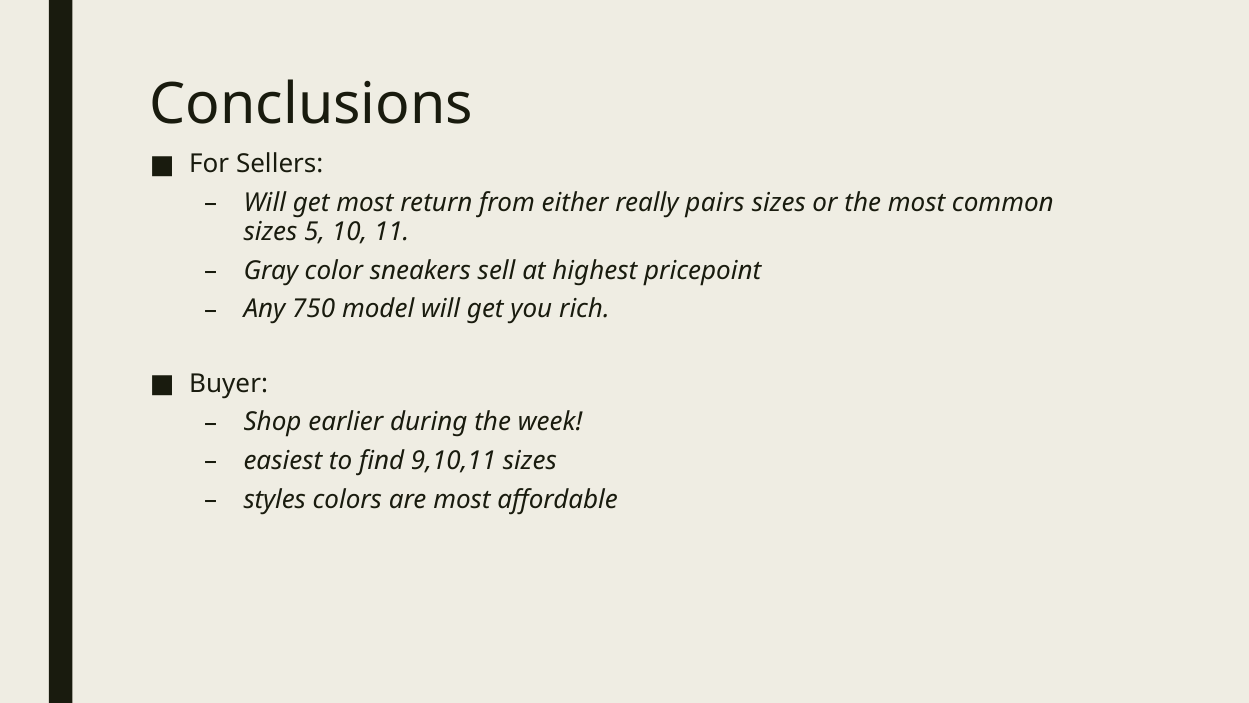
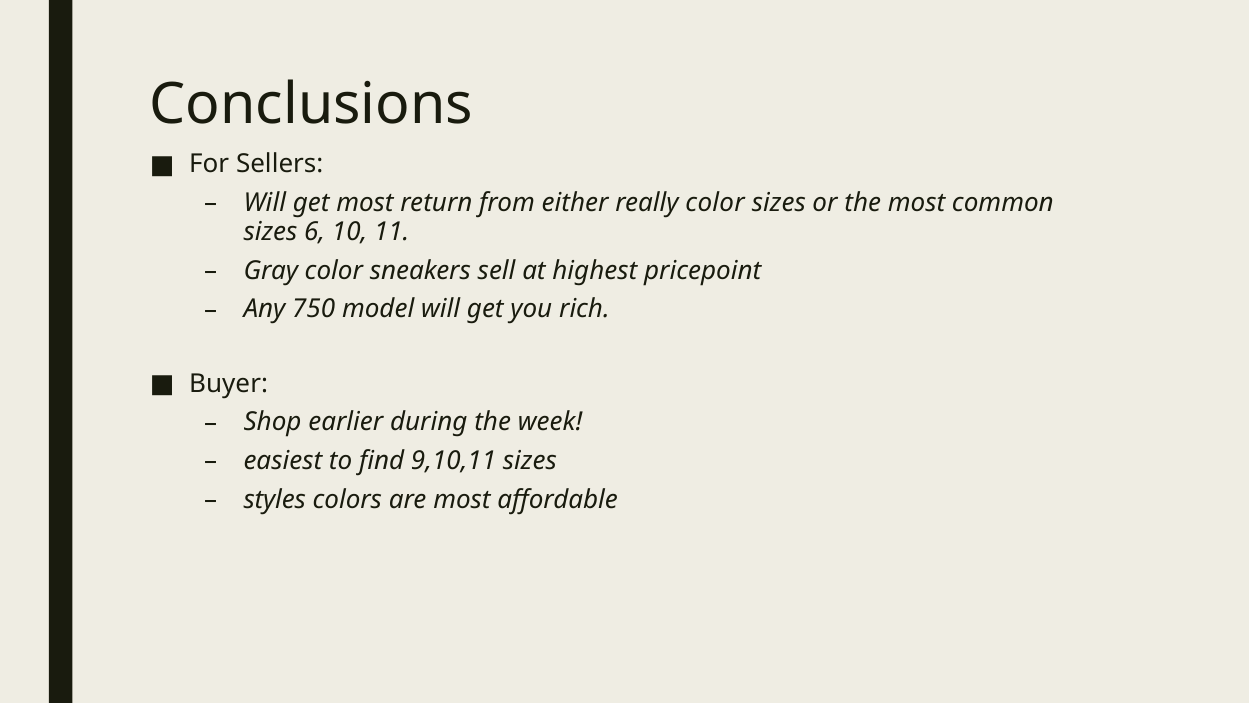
really pairs: pairs -> color
5: 5 -> 6
